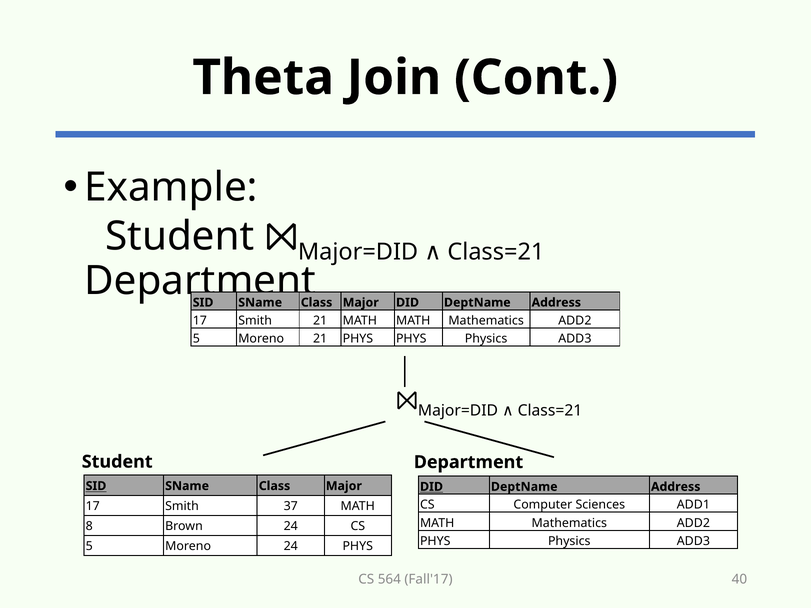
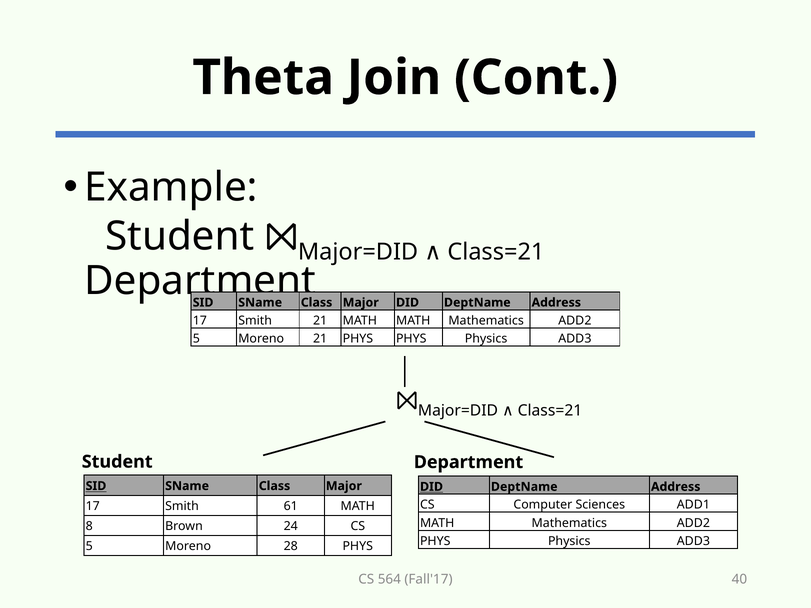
37: 37 -> 61
Moreno 24: 24 -> 28
